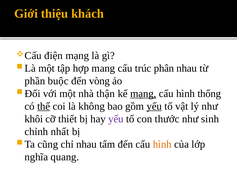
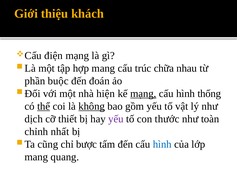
phân: phân -> chữa
vòng: vòng -> đoán
thận: thận -> hiện
không underline: none -> present
yếu at (154, 106) underline: present -> none
khôi: khôi -> dịch
sinh: sinh -> toàn
chỉ nhau: nhau -> bược
hình at (162, 144) colour: orange -> blue
nghĩa at (36, 157): nghĩa -> mang
